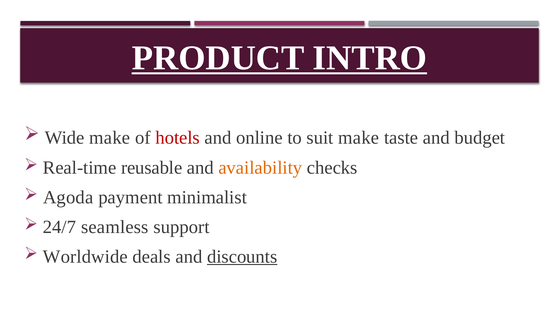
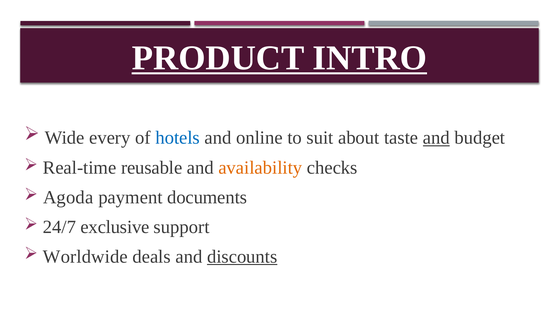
Wide make: make -> every
hotels colour: red -> blue
suit make: make -> about
and at (436, 138) underline: none -> present
minimalist: minimalist -> documents
seamless: seamless -> exclusive
